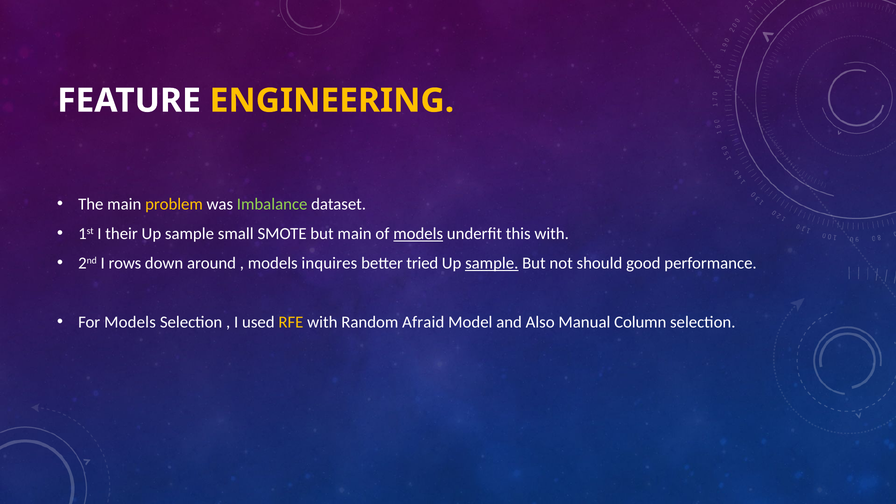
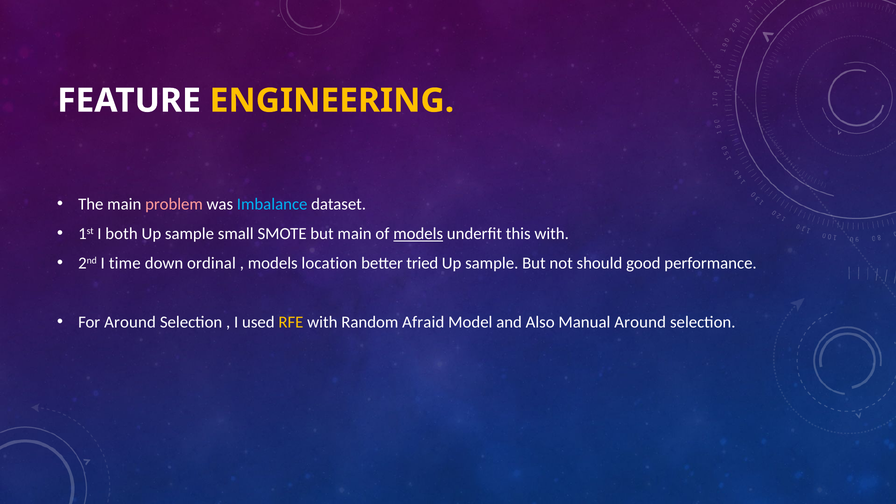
problem colour: yellow -> pink
Imbalance colour: light green -> light blue
their: their -> both
rows: rows -> time
around: around -> ordinal
inquires: inquires -> location
sample at (492, 263) underline: present -> none
For Models: Models -> Around
Manual Column: Column -> Around
